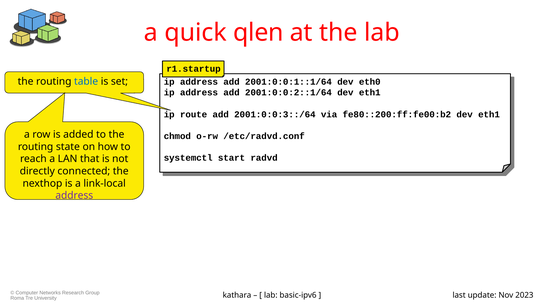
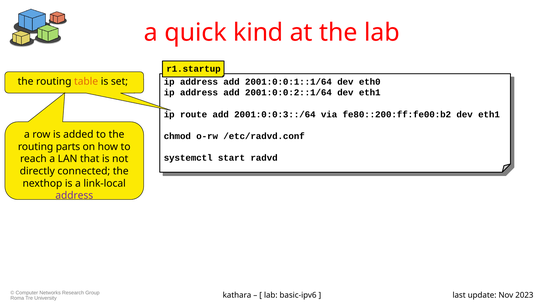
qlen: qlen -> kind
table colour: blue -> orange
state: state -> parts
